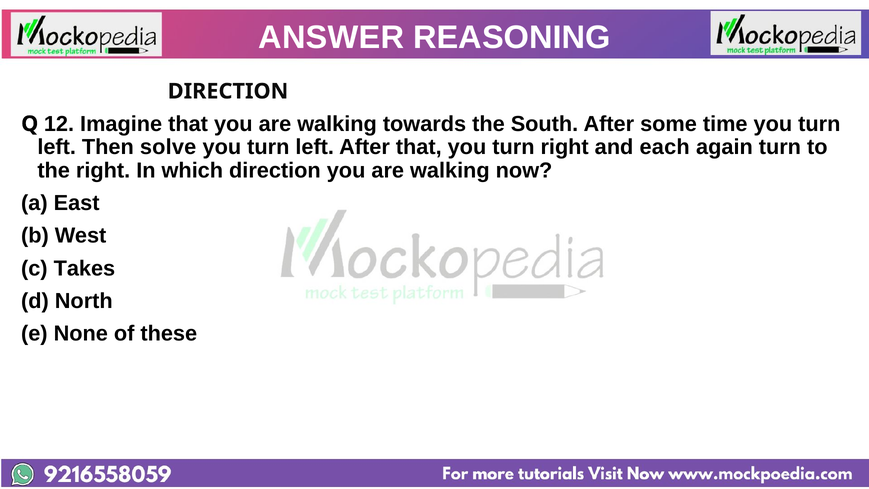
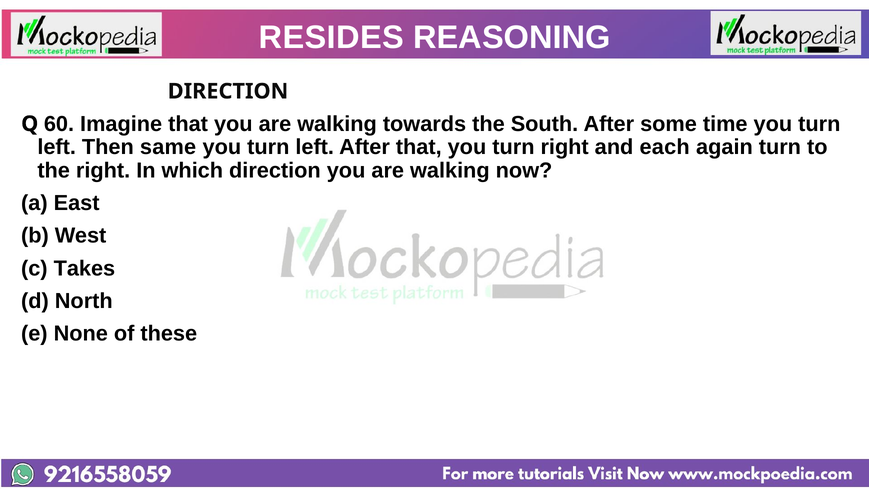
ANSWER: ANSWER -> RESIDES
12: 12 -> 60
solve: solve -> same
